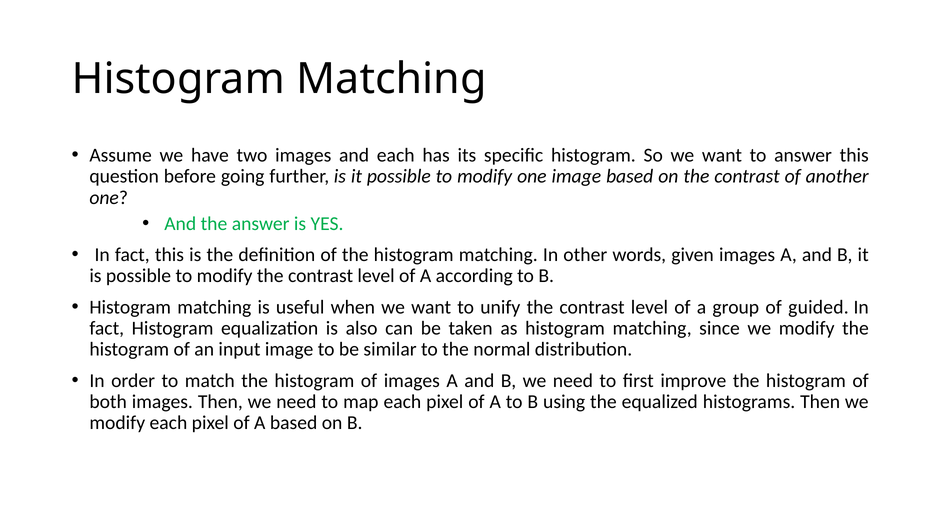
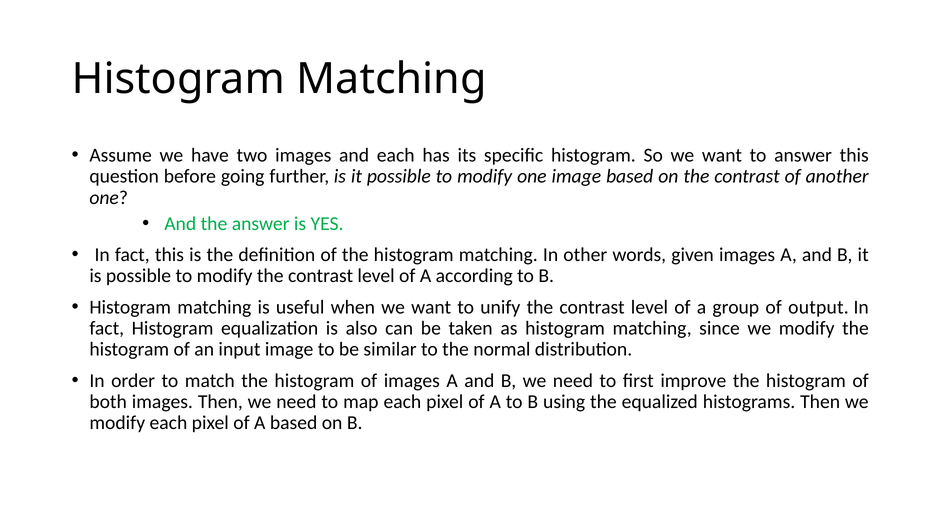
guided: guided -> output
